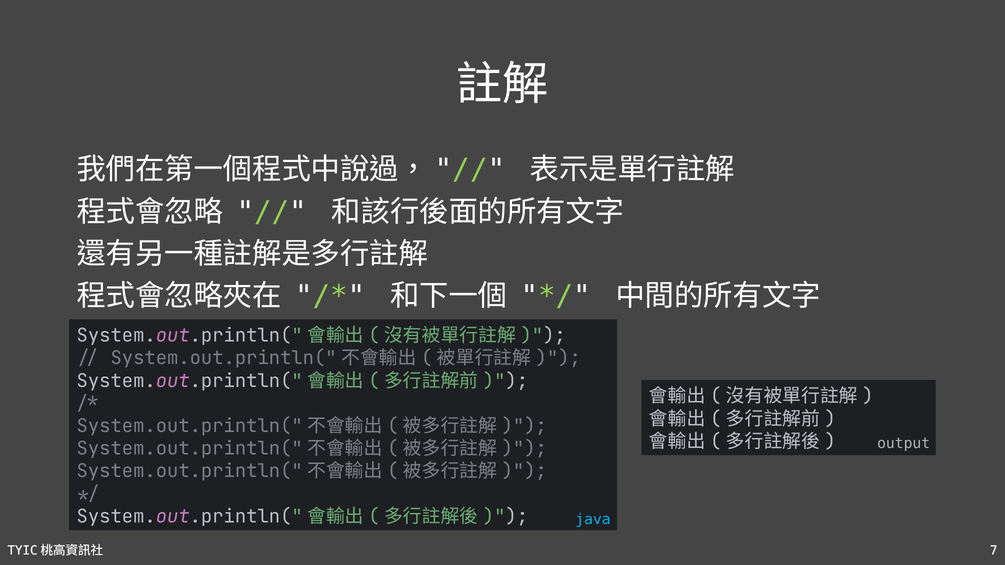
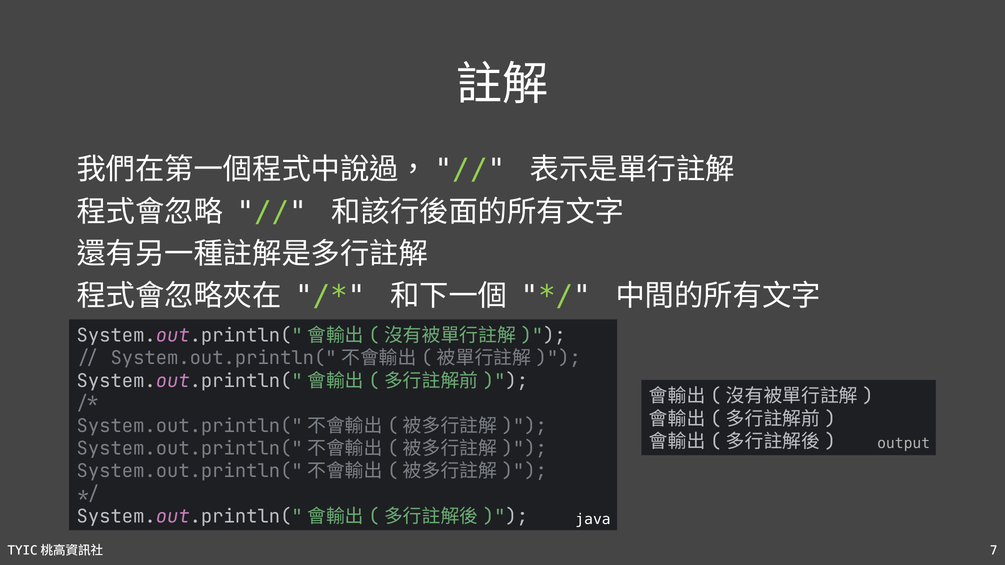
java colour: light blue -> white
